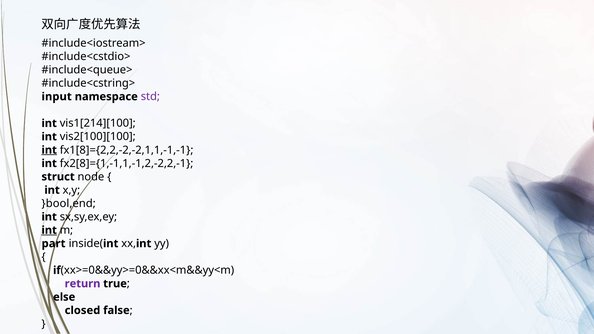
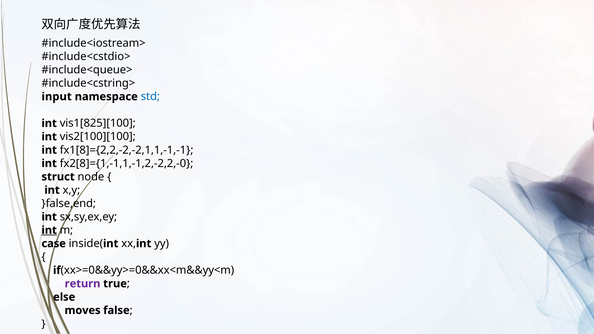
std colour: purple -> blue
vis1[214][100: vis1[214][100 -> vis1[825][100
int at (49, 150) underline: present -> none
fx2[8]={1,-1,1,-1,2,-2,2,-1: fx2[8]={1,-1,1,-1,2,-2,2,-1 -> fx2[8]={1,-1,1,-1,2,-2,2,-0
}bool,end: }bool,end -> }false,end
part: part -> case
closed: closed -> moves
